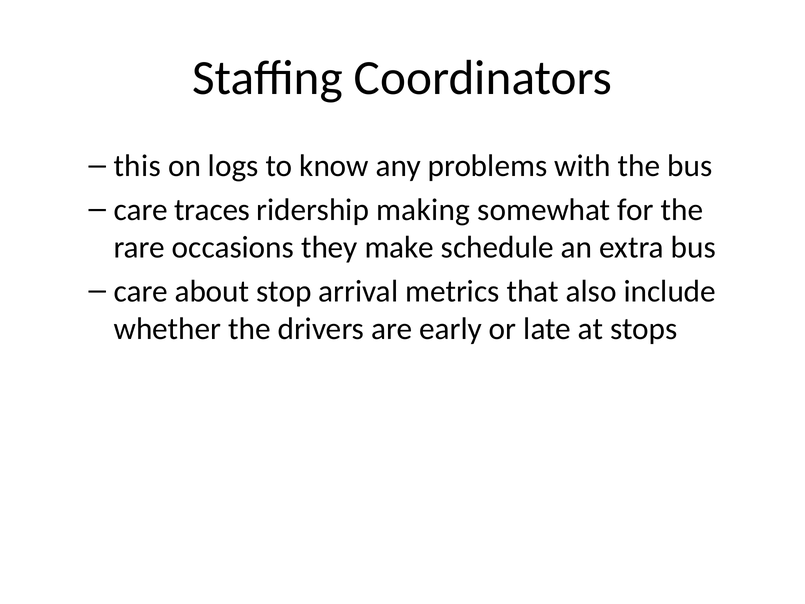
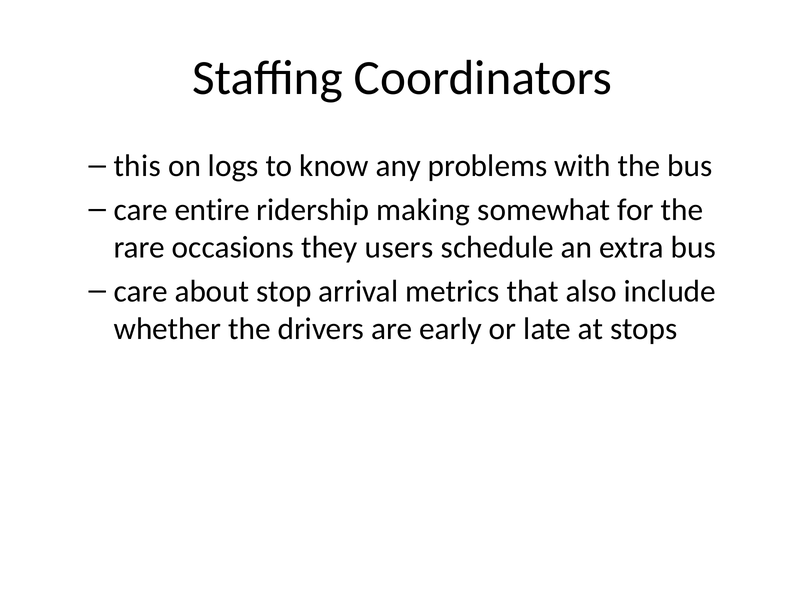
traces: traces -> entire
make: make -> users
